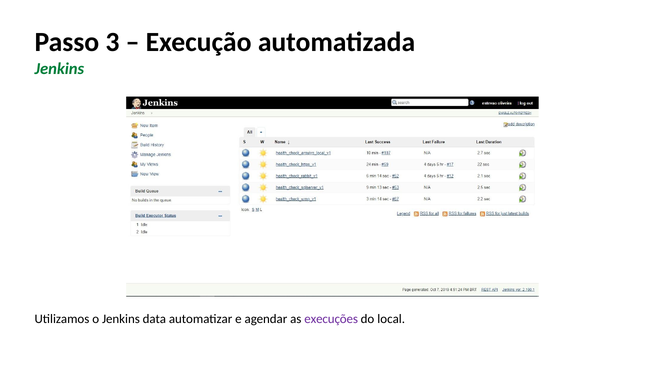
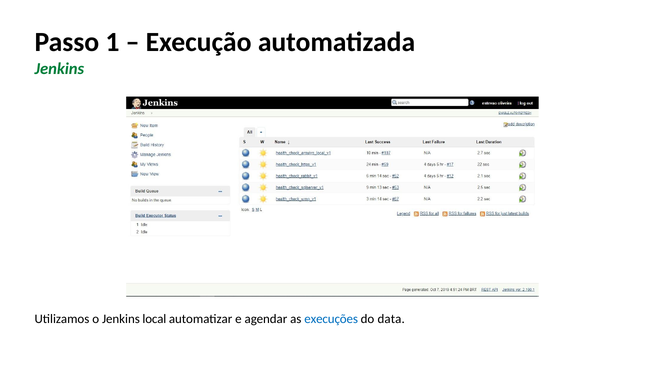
3: 3 -> 1
data: data -> local
execuções colour: purple -> blue
local: local -> data
